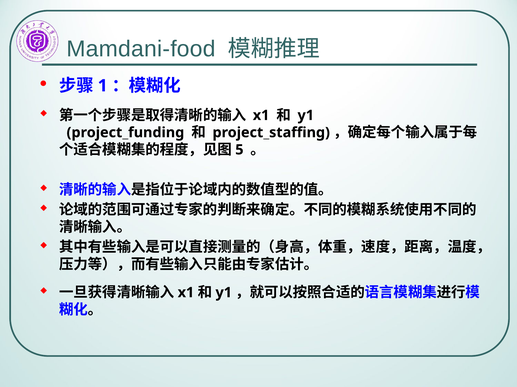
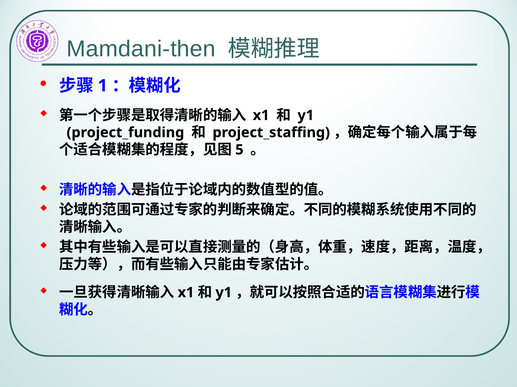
Mamdani-food: Mamdani-food -> Mamdani-then
